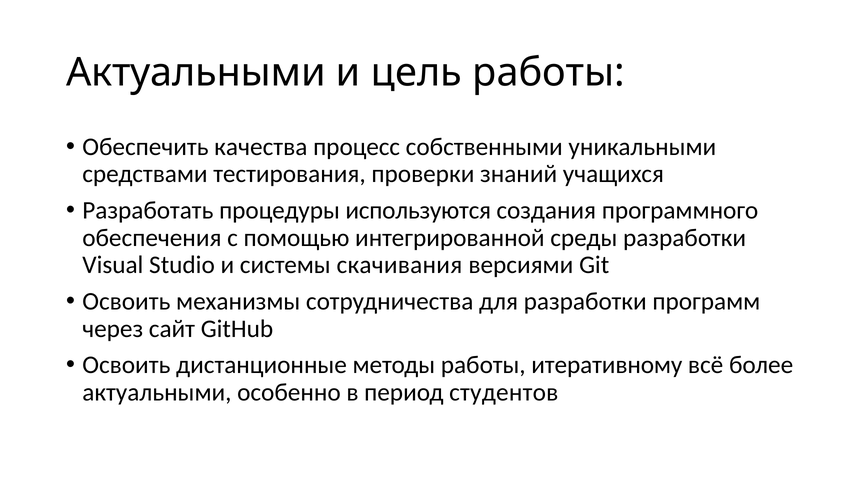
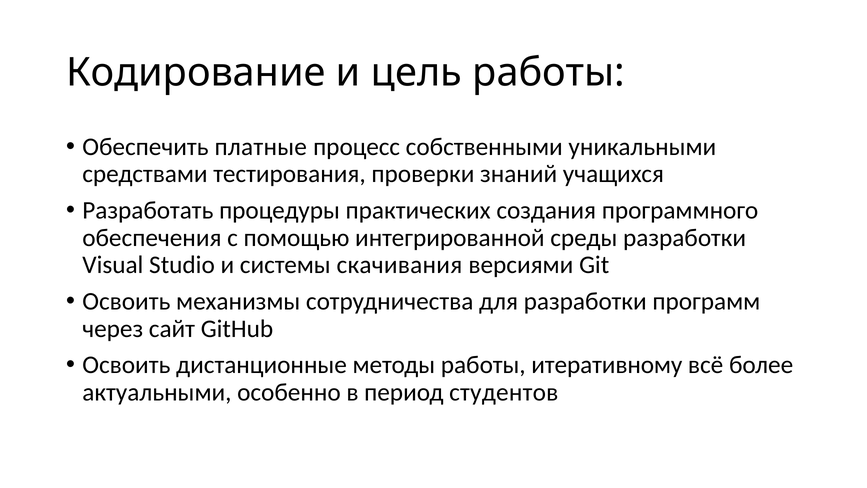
Актуальными at (196, 73): Актуальными -> Кодирование
качества: качества -> платные
используются: используются -> практических
